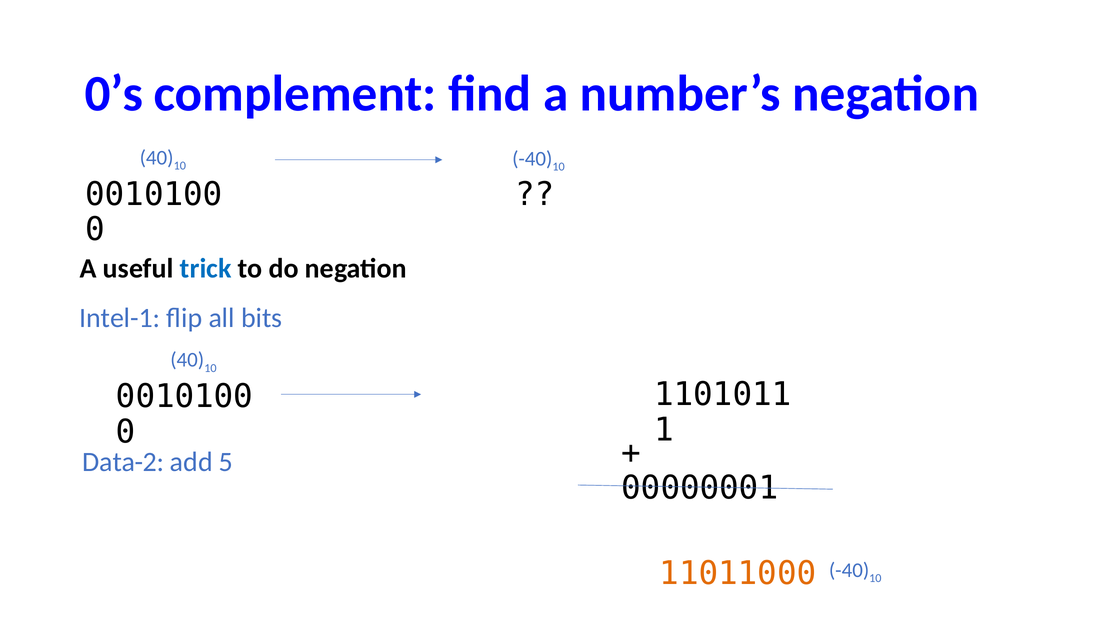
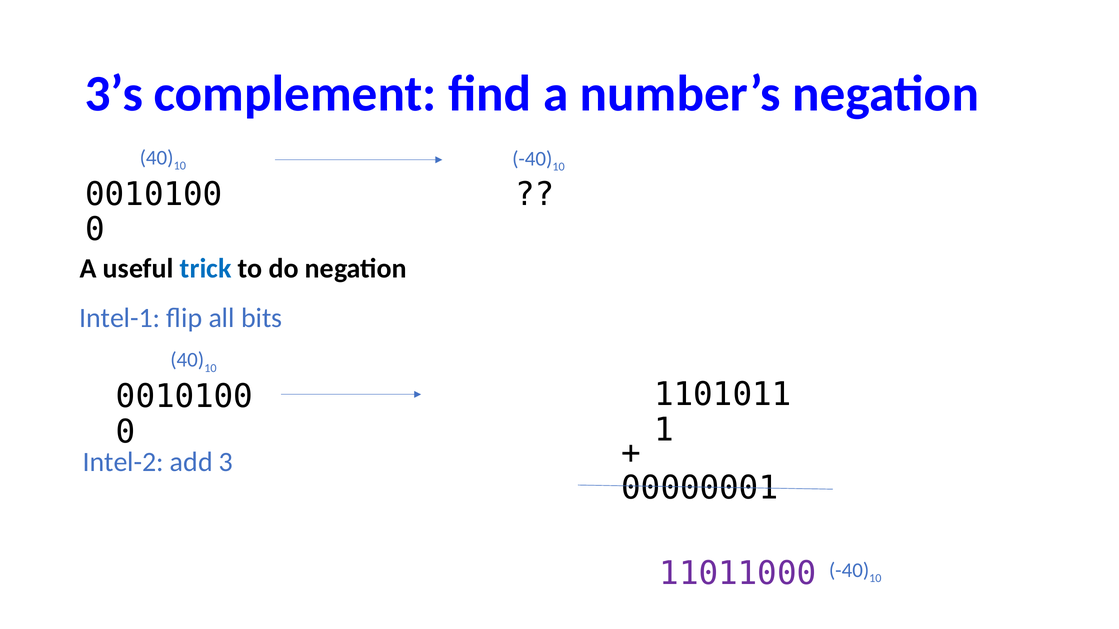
0’s: 0’s -> 3’s
Data-2: Data-2 -> Intel-2
5: 5 -> 3
11011000 colour: orange -> purple
